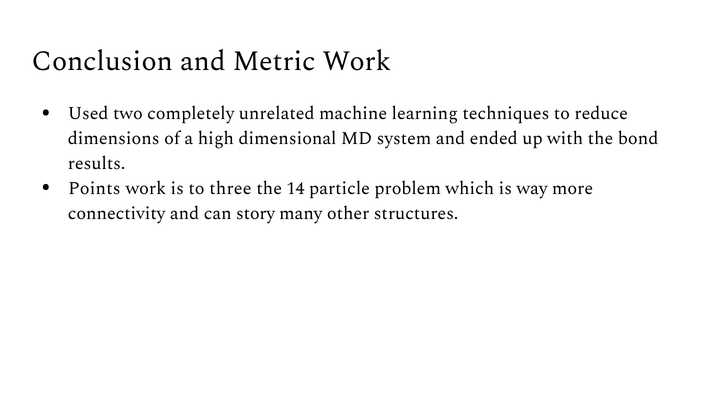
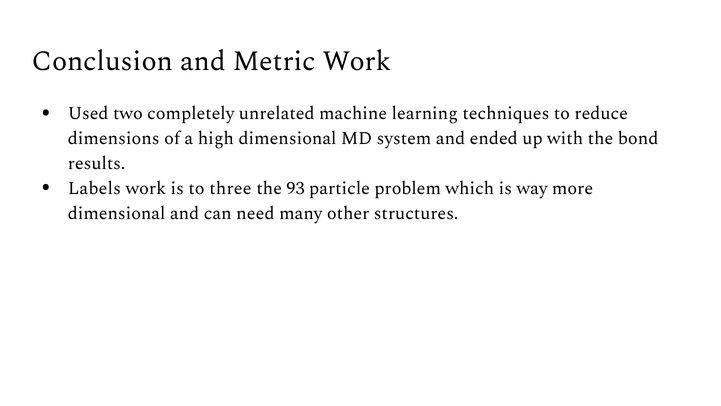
Points: Points -> Labels
14: 14 -> 93
connectivity at (117, 213): connectivity -> dimensional
story: story -> need
